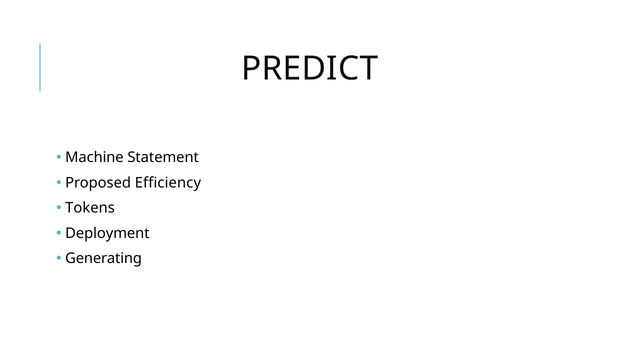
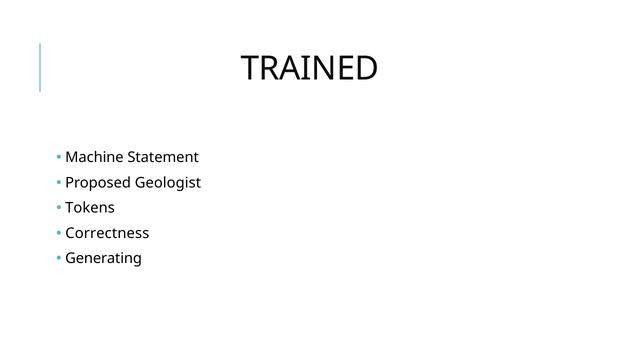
PREDICT: PREDICT -> TRAINED
Efficiency: Efficiency -> Geologist
Deployment: Deployment -> Correctness
